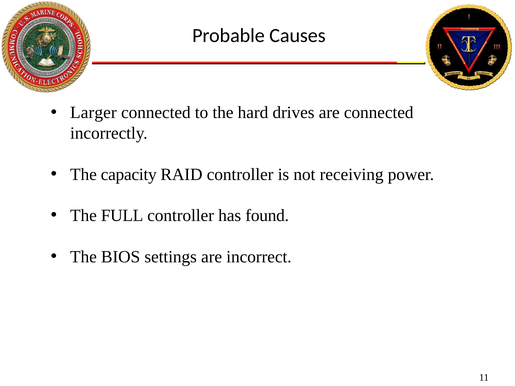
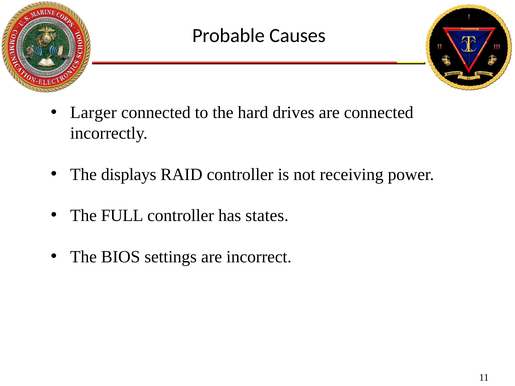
capacity: capacity -> displays
found: found -> states
